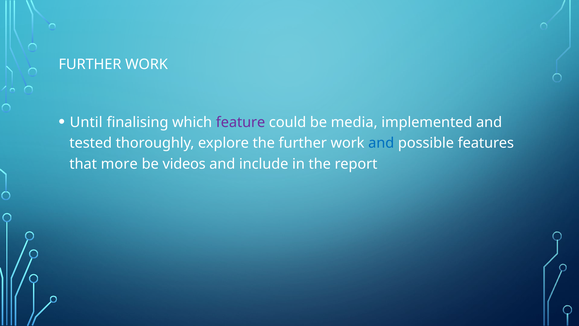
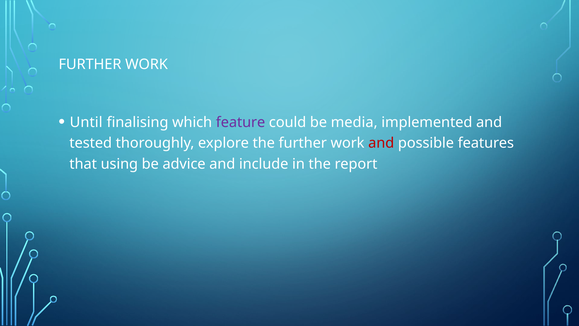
and at (381, 143) colour: blue -> red
more: more -> using
videos: videos -> advice
